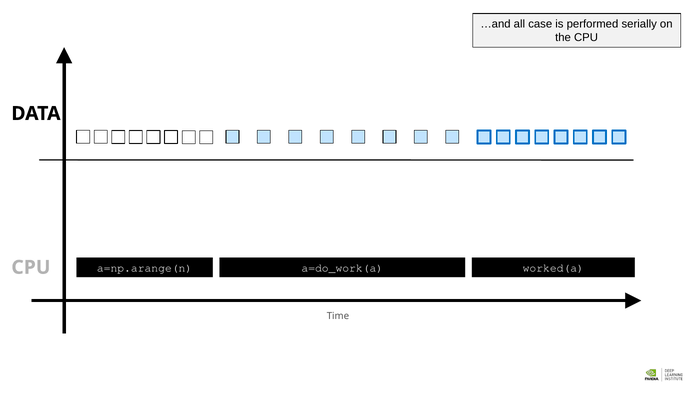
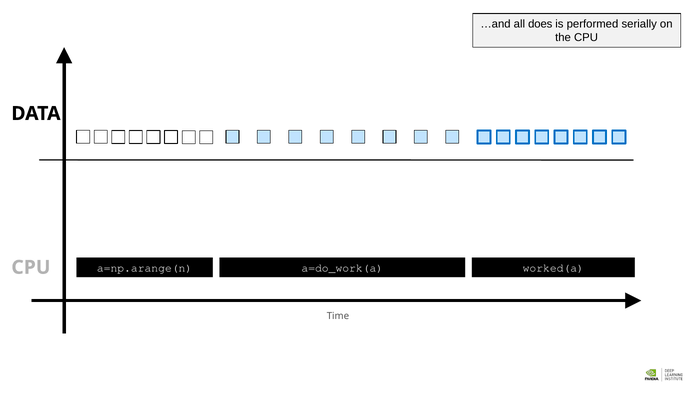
case: case -> does
